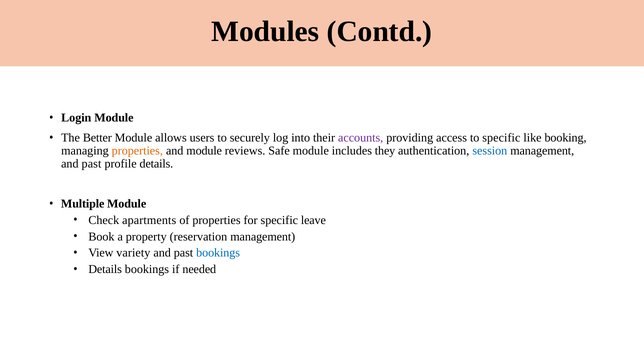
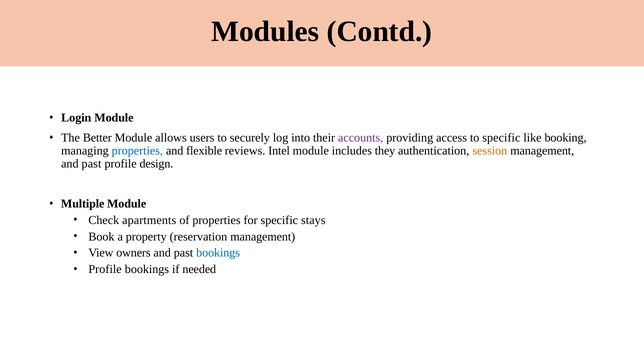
properties at (137, 151) colour: orange -> blue
and module: module -> flexible
Safe: Safe -> Intel
session colour: blue -> orange
profile details: details -> design
leave: leave -> stays
variety: variety -> owners
Details at (105, 270): Details -> Profile
